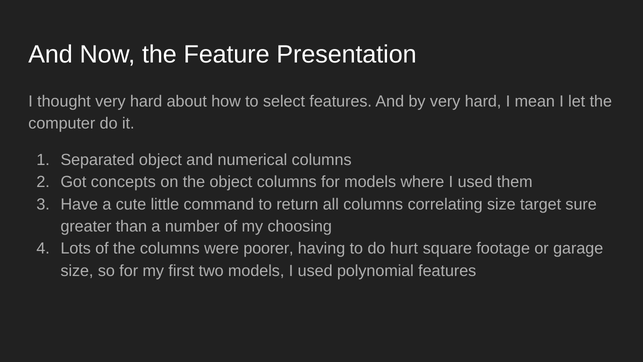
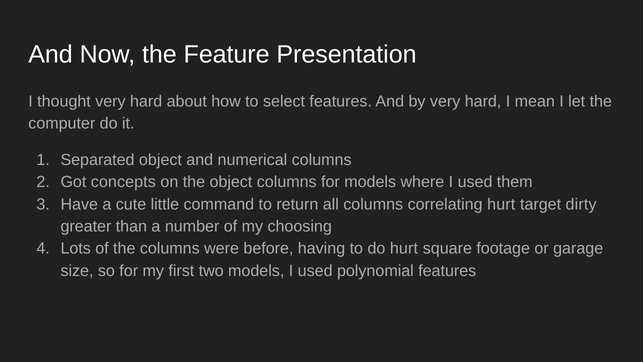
correlating size: size -> hurt
sure: sure -> dirty
poorer: poorer -> before
